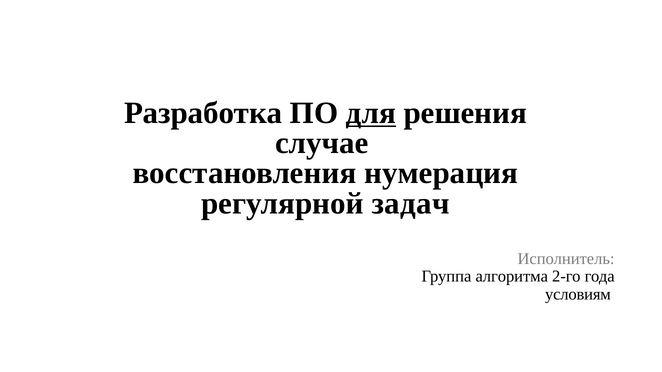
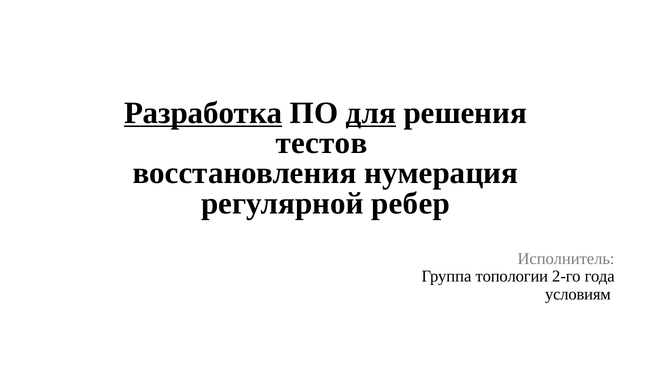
Разработка underline: none -> present
случае: случае -> тестов
задач: задач -> ребер
алгоритма: алгоритма -> топологии
